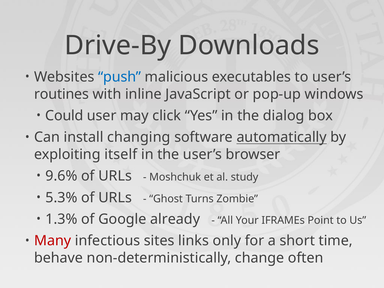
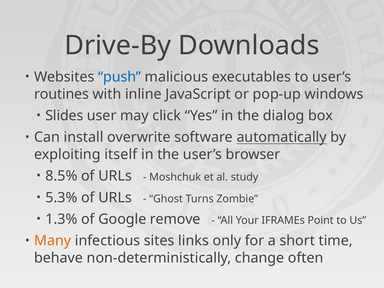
Could: Could -> Slides
changing: changing -> overwrite
9.6%: 9.6% -> 8.5%
already: already -> remove
Many colour: red -> orange
